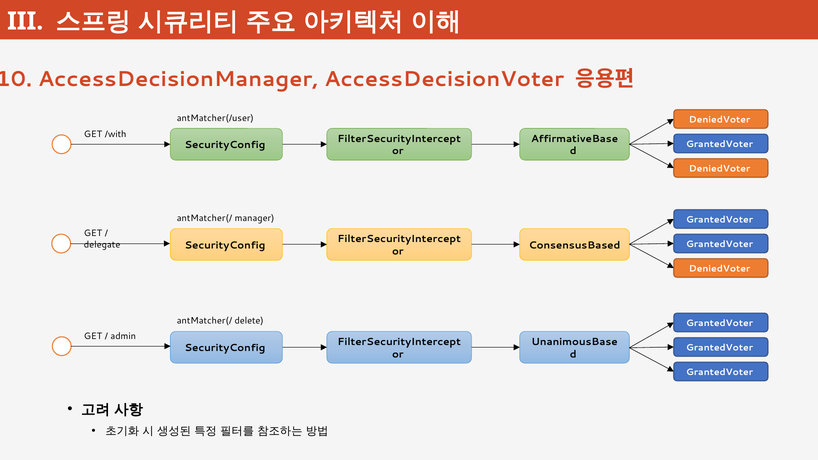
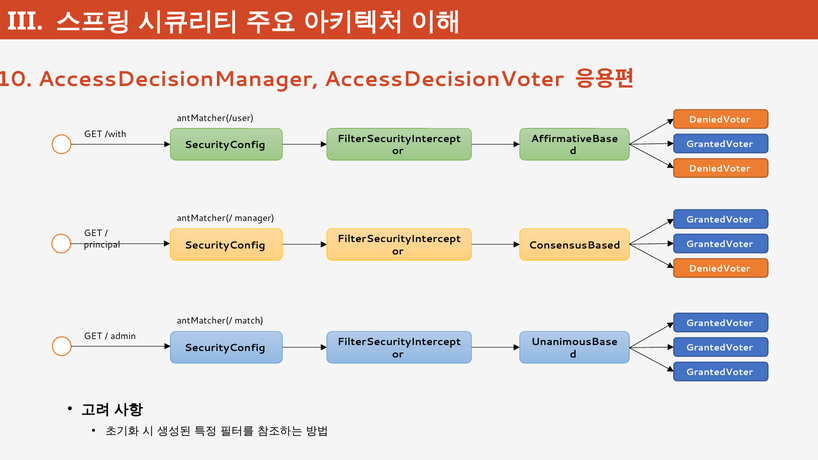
delegate: delegate -> principal
delete: delete -> match
